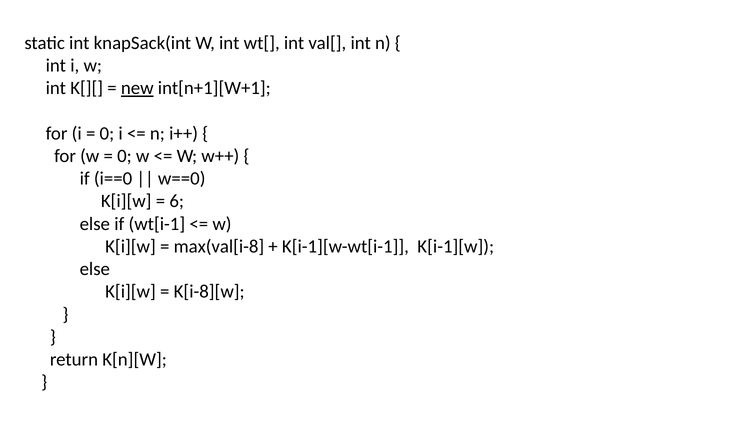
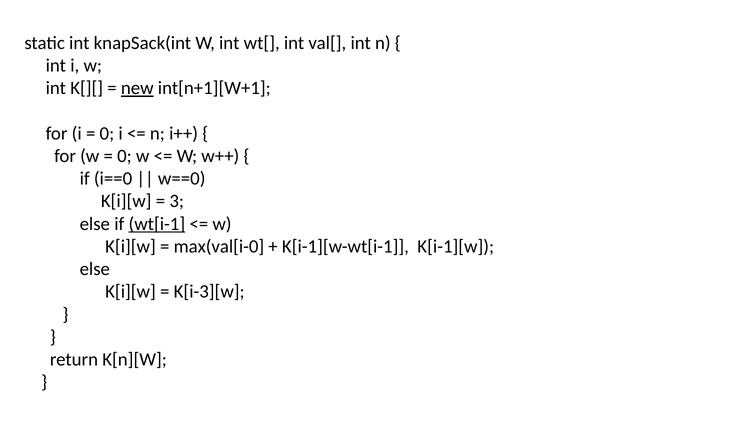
6: 6 -> 3
wt[i-1 underline: none -> present
max(val[i-8: max(val[i-8 -> max(val[i-0
K[i-8][w: K[i-8][w -> K[i-3][w
